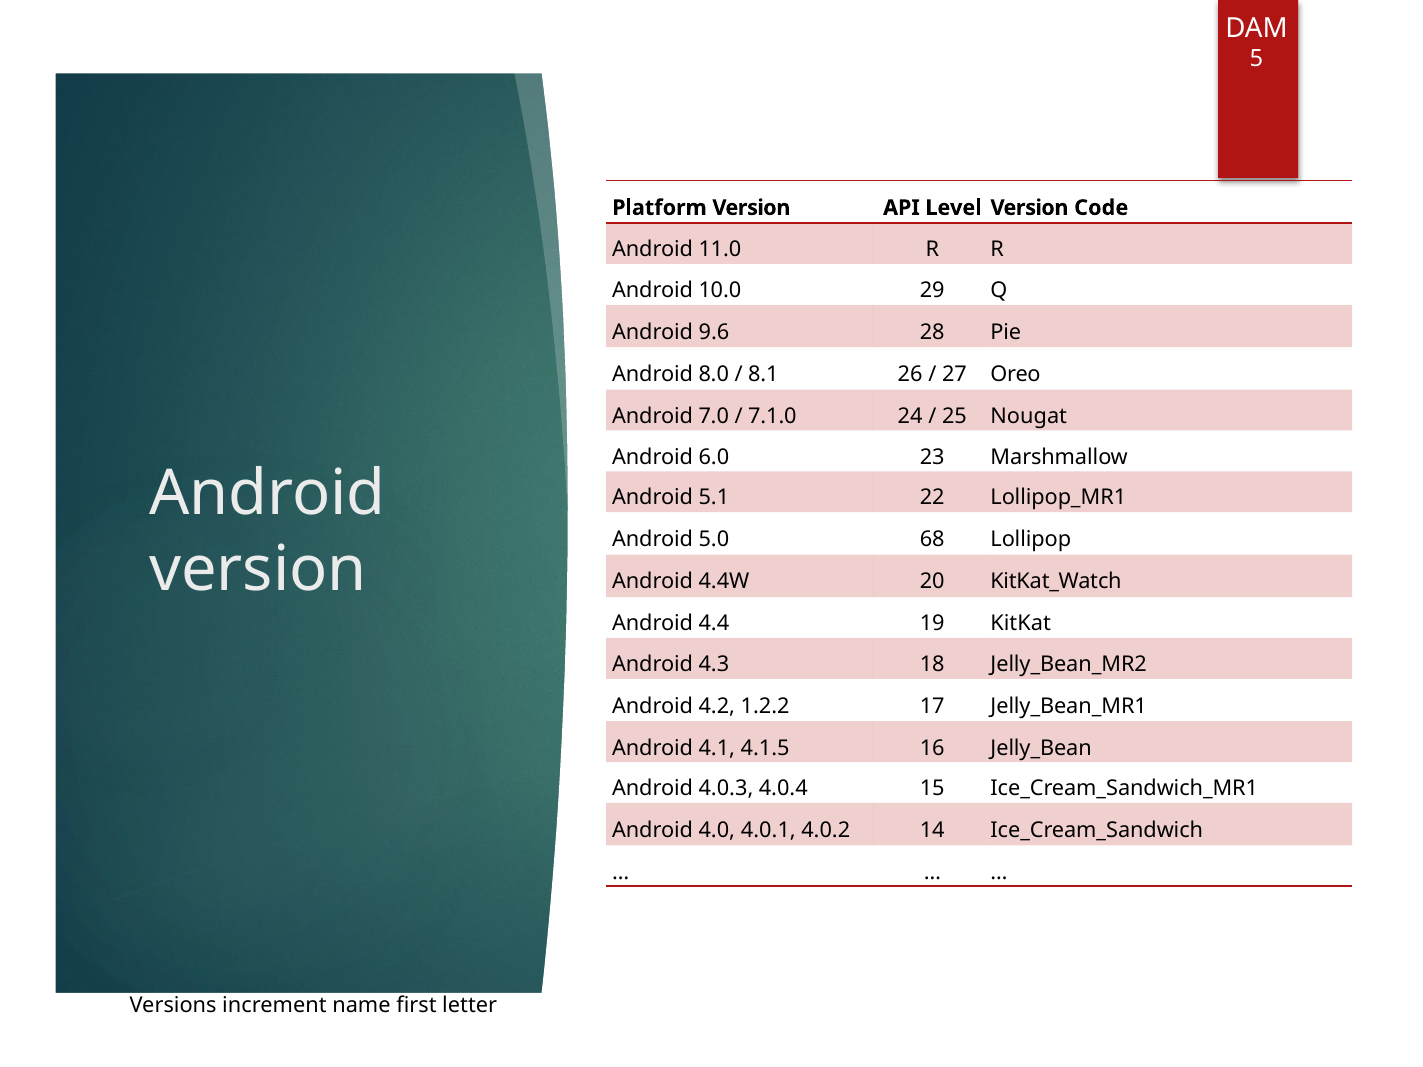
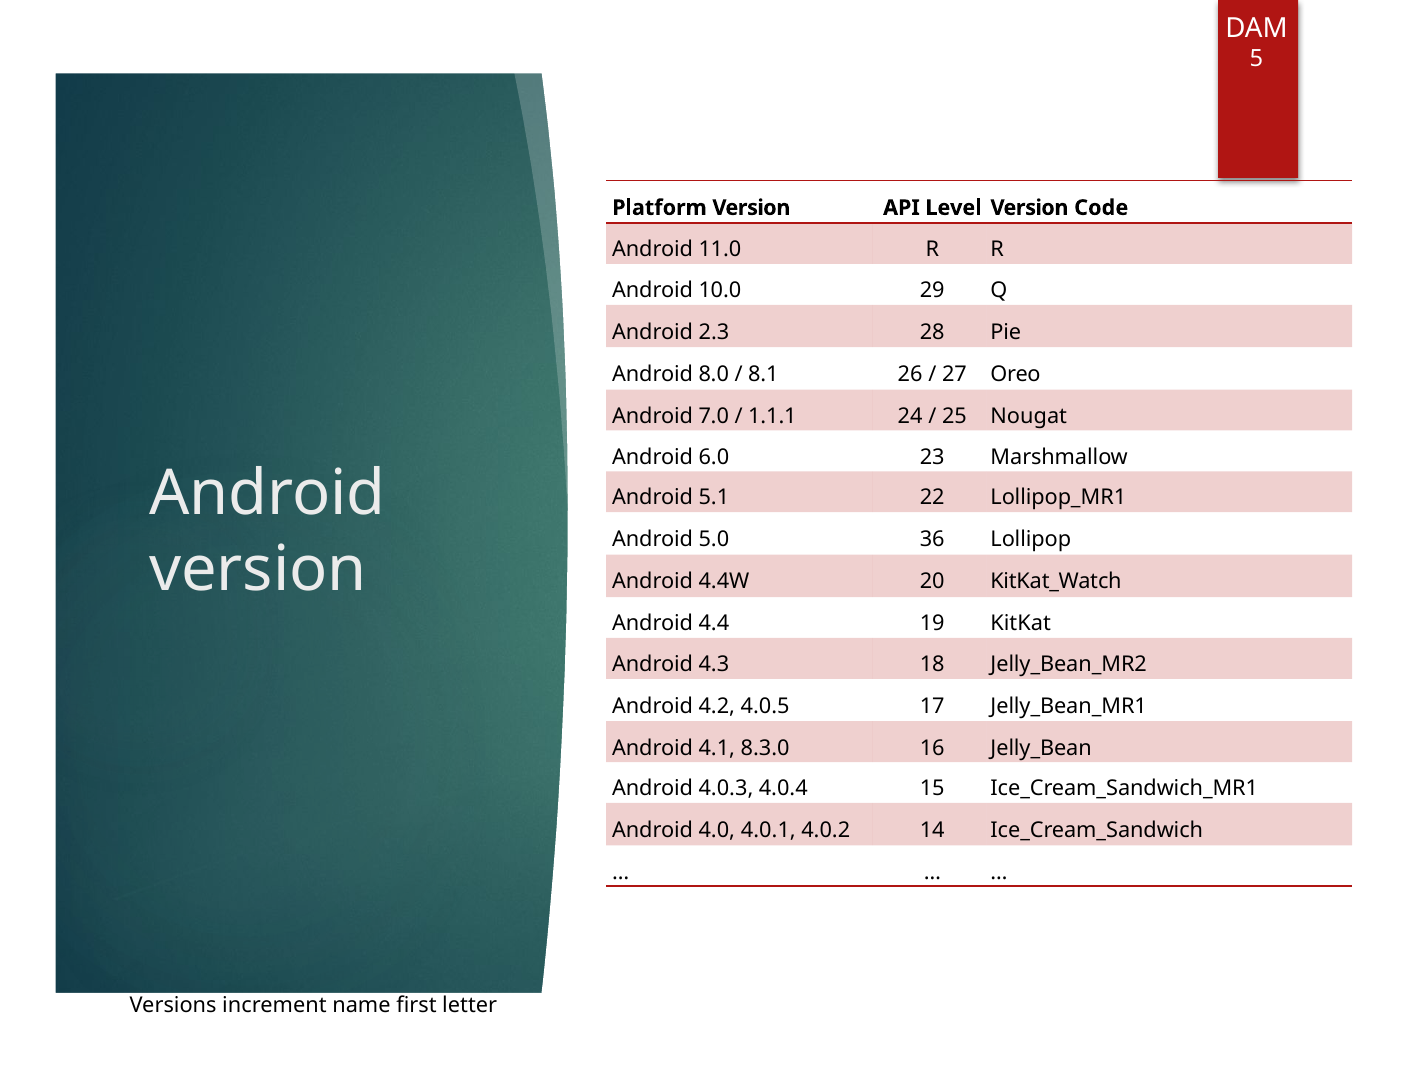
9.6: 9.6 -> 2.3
7.1.0: 7.1.0 -> 1.1.1
68: 68 -> 36
1.2.2: 1.2.2 -> 4.0.5
4.1.5: 4.1.5 -> 8.3.0
